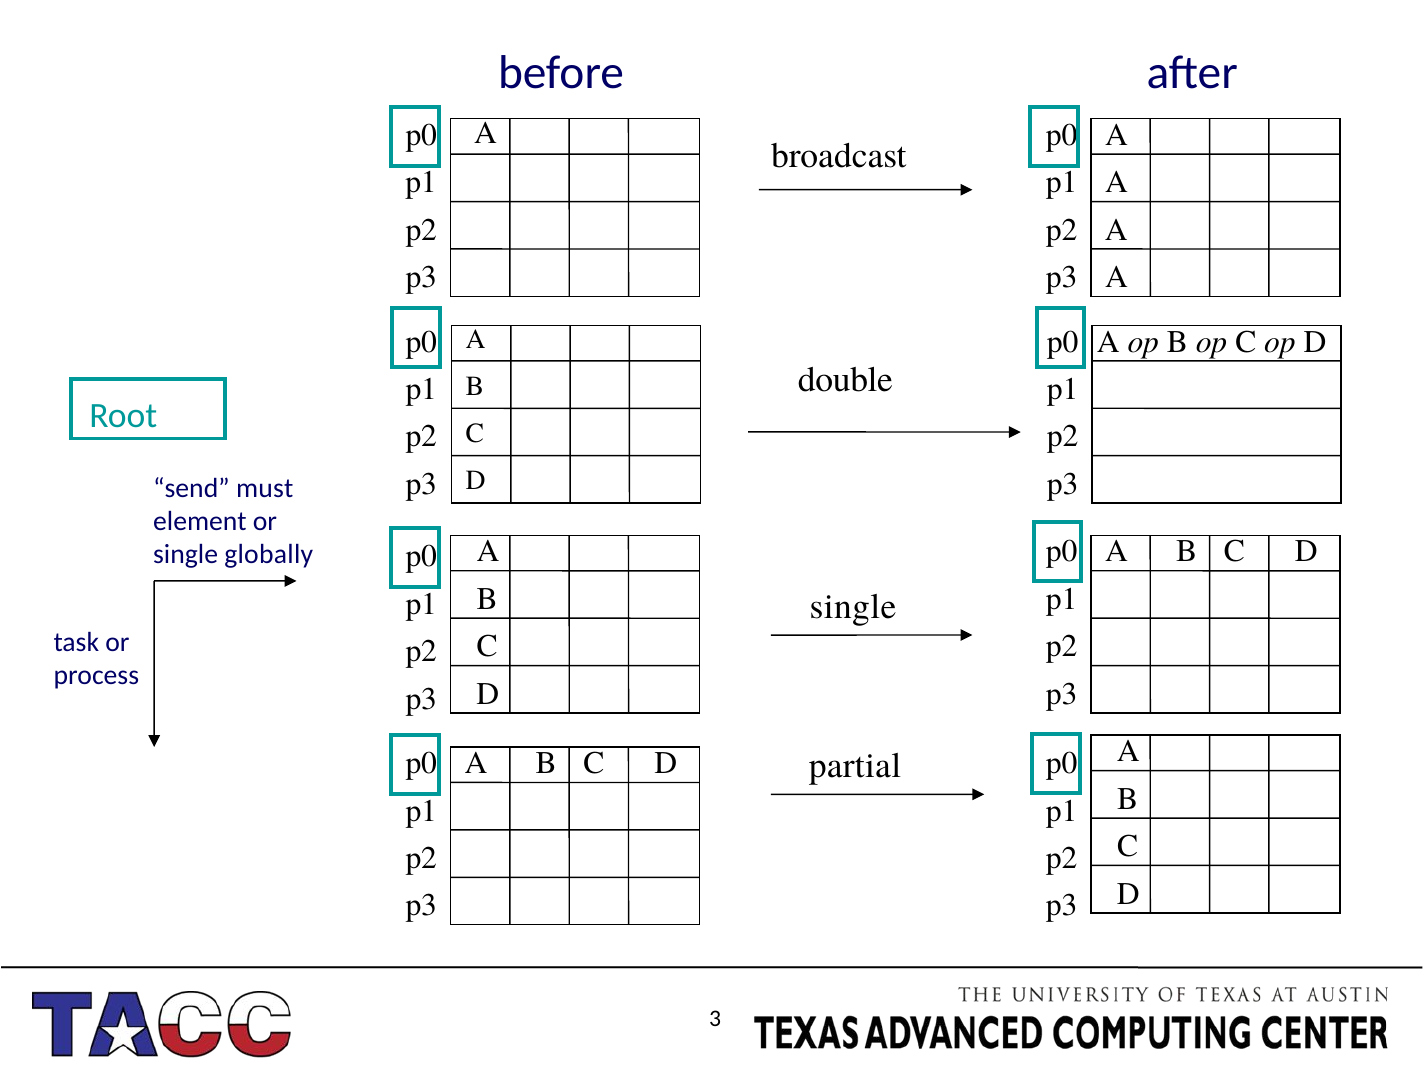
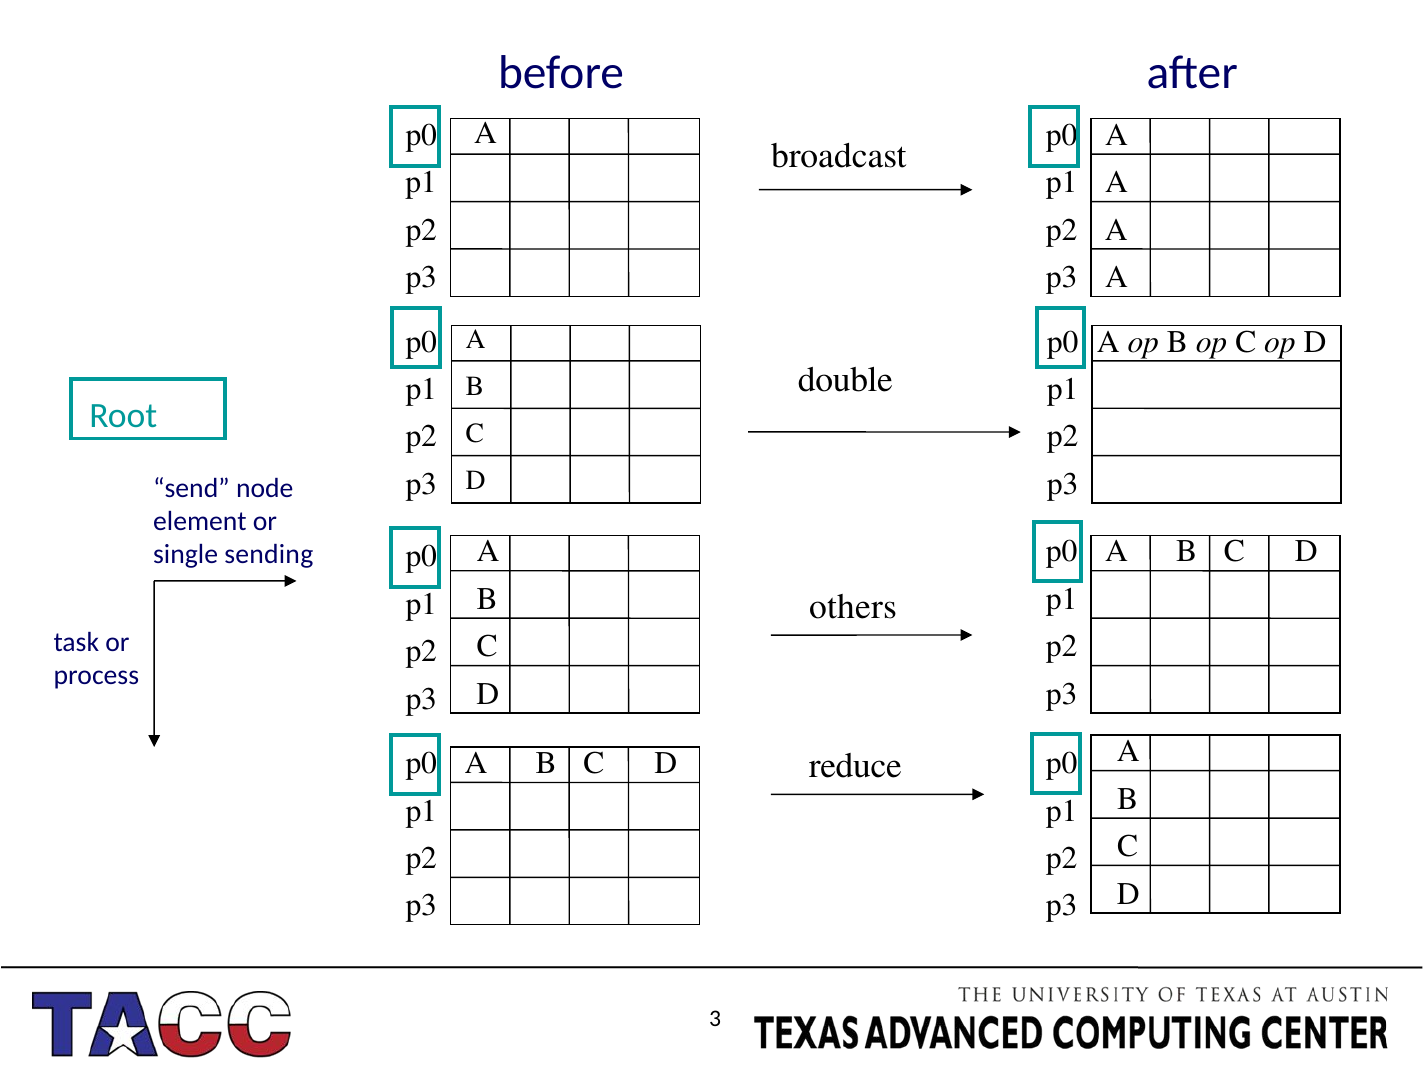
must: must -> node
globally: globally -> sending
single at (853, 607): single -> others
partial: partial -> reduce
